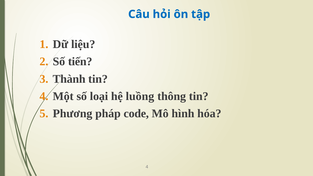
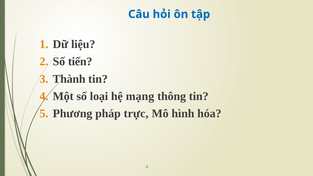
luồng: luồng -> mạng
code: code -> trực
